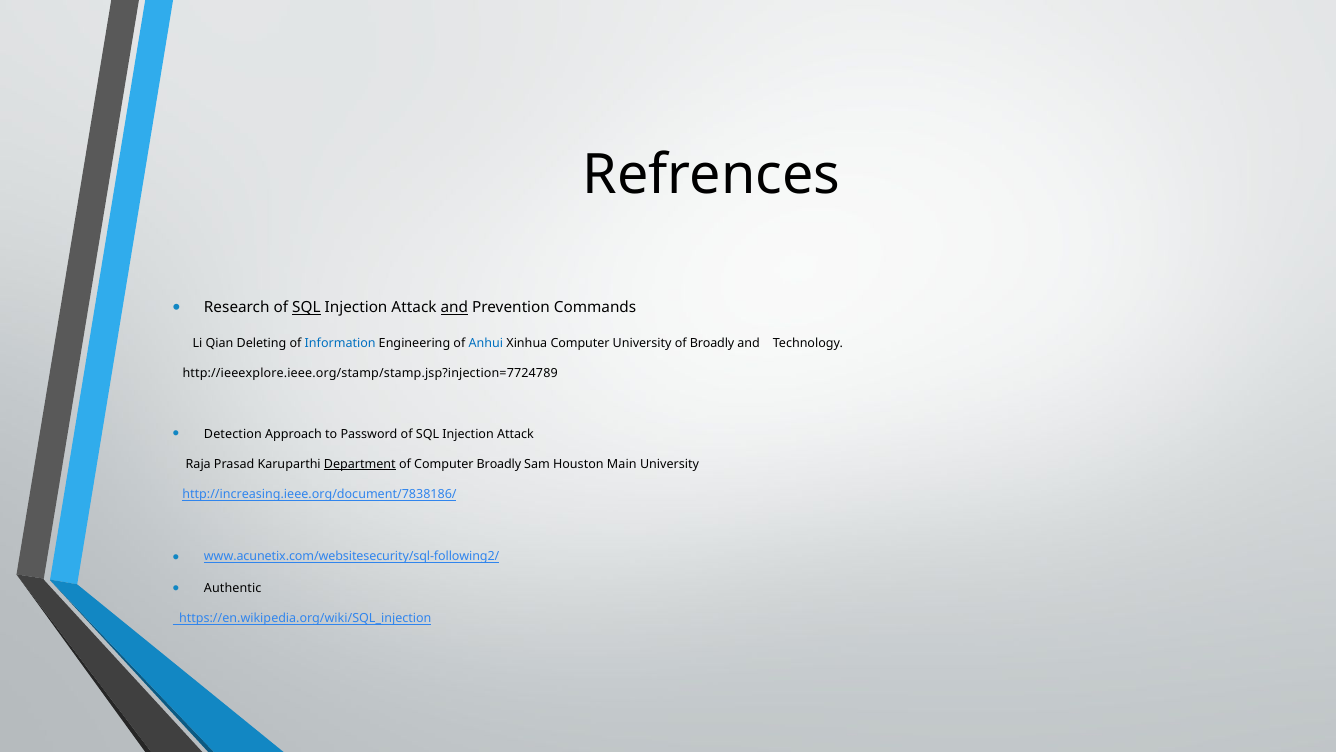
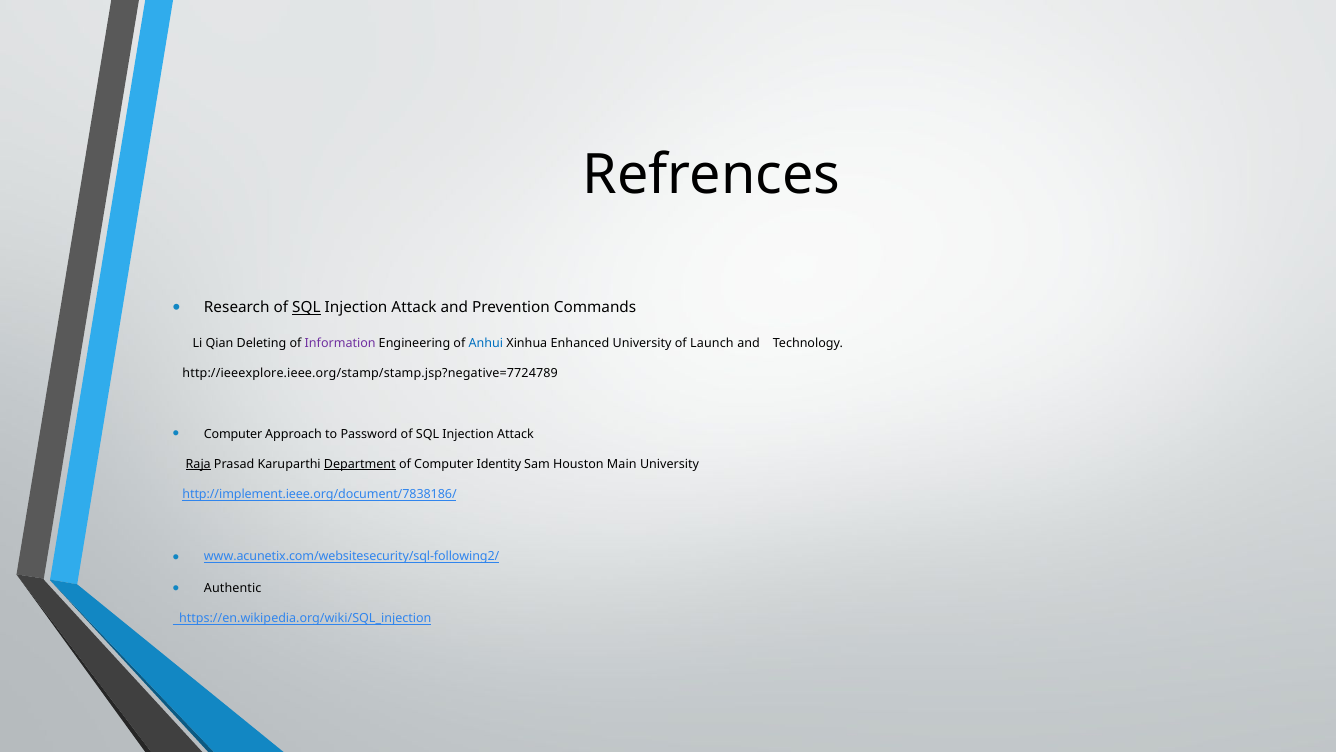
and at (454, 307) underline: present -> none
Information colour: blue -> purple
Xinhua Computer: Computer -> Enhanced
of Broadly: Broadly -> Launch
http://ieeexplore.ieee.org/stamp/stamp.jsp?injection=7724789: http://ieeexplore.ieee.org/stamp/stamp.jsp?injection=7724789 -> http://ieeexplore.ieee.org/stamp/stamp.jsp?negative=7724789
Detection at (233, 434): Detection -> Computer
Raja underline: none -> present
Computer Broadly: Broadly -> Identity
http://increasing.ieee.org/document/7838186/: http://increasing.ieee.org/document/7838186/ -> http://implement.ieee.org/document/7838186/
